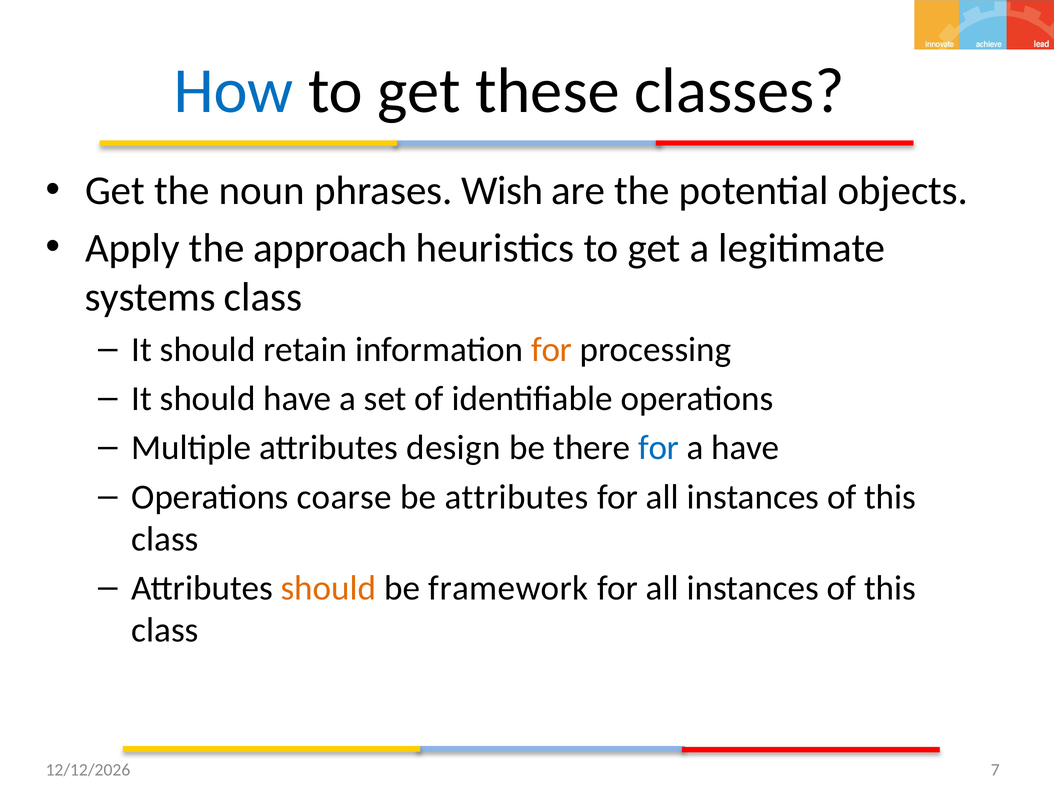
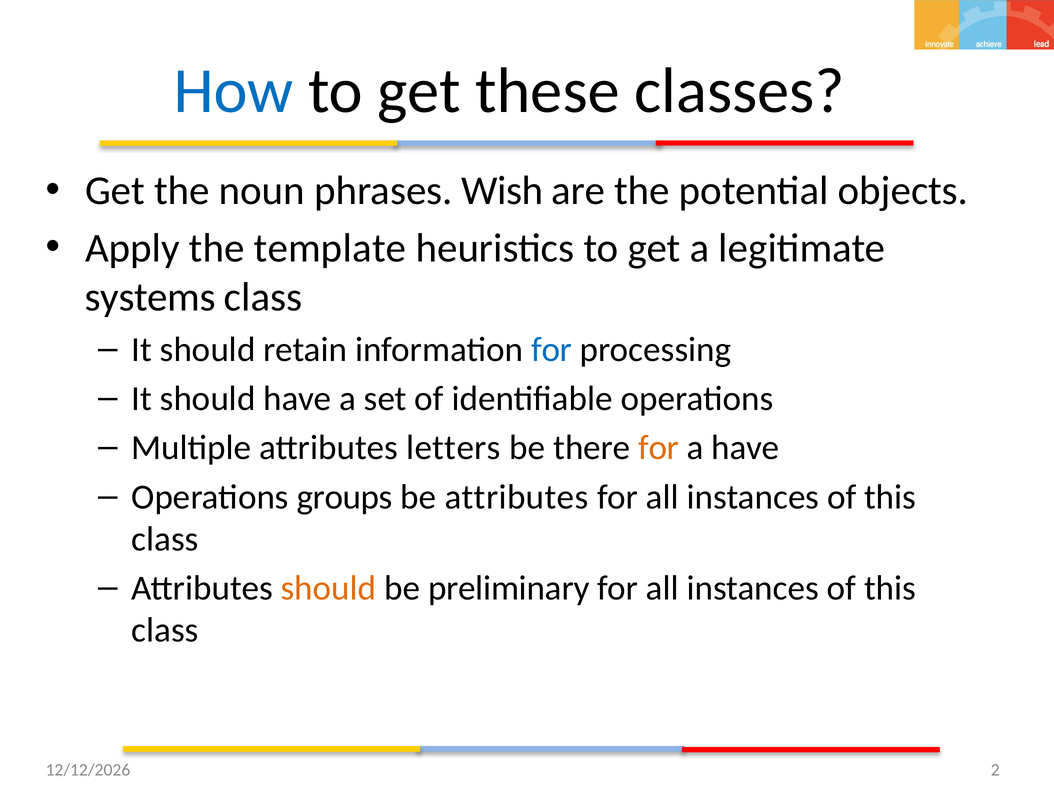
approach: approach -> template
for at (552, 350) colour: orange -> blue
design: design -> letters
for at (659, 448) colour: blue -> orange
coarse: coarse -> groups
framework: framework -> preliminary
7: 7 -> 2
